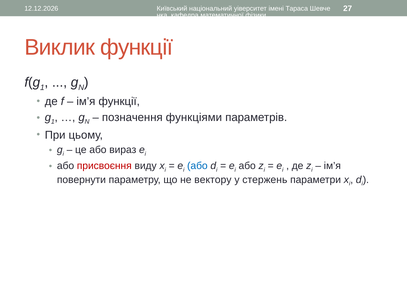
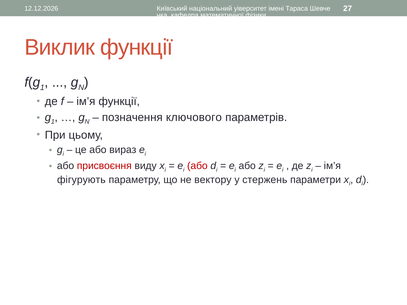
функціями: функціями -> ключового
або at (197, 166) colour: blue -> red
повернути: повернути -> фігурують
